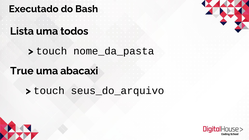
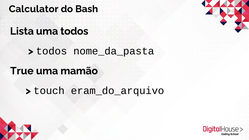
Executado: Executado -> Calculator
touch at (52, 51): touch -> todos
abacaxi: abacaxi -> mamão
seus_do_arquivo: seus_do_arquivo -> eram_do_arquivo
